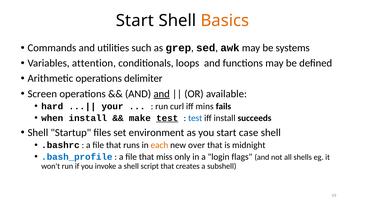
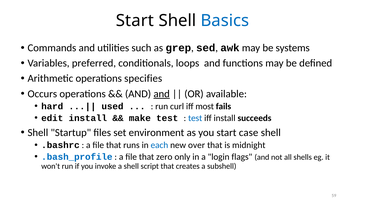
Basics colour: orange -> blue
attention: attention -> preferred
delimiter: delimiter -> specifies
Screen: Screen -> Occurs
your: your -> used
mins: mins -> most
when: when -> edit
test at (167, 118) underline: present -> none
each colour: orange -> blue
miss: miss -> zero
